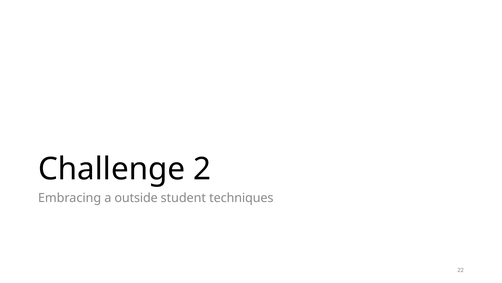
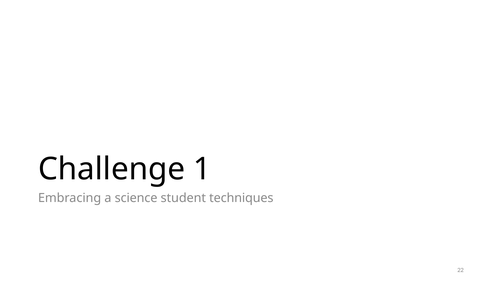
2: 2 -> 1
outside: outside -> science
